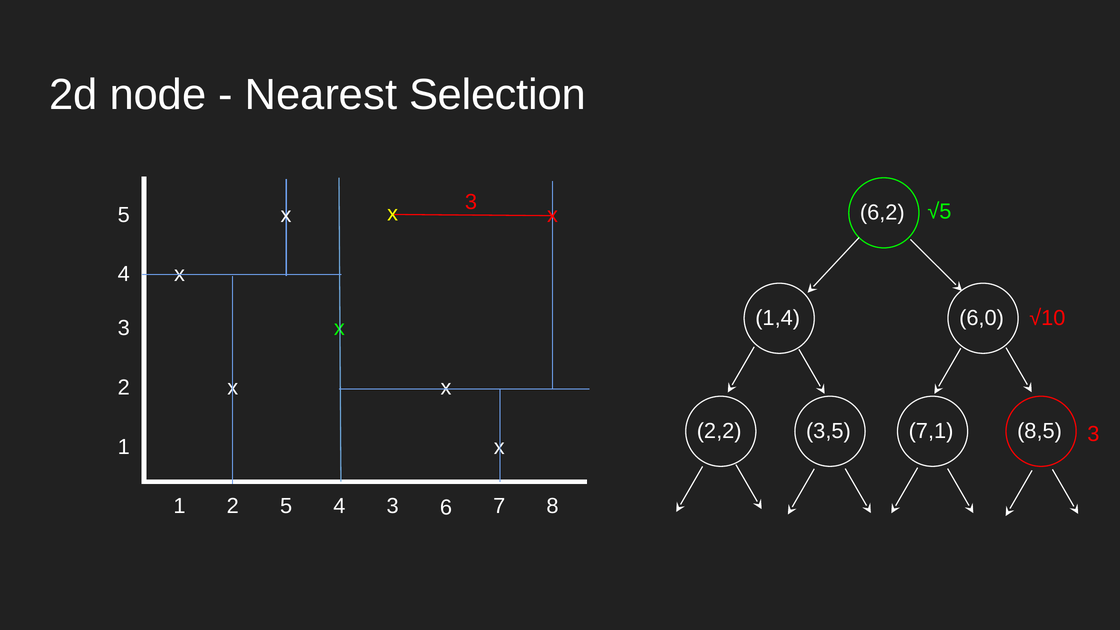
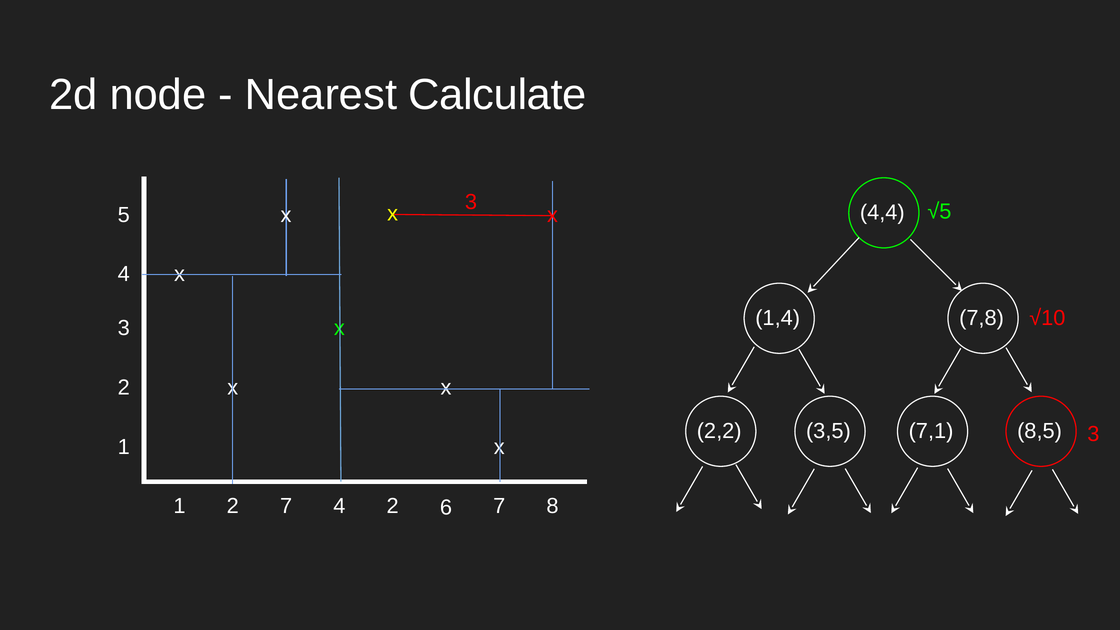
Selection: Selection -> Calculate
6,2: 6,2 -> 4,4
6,0: 6,0 -> 7,8
2 5: 5 -> 7
4 3: 3 -> 2
